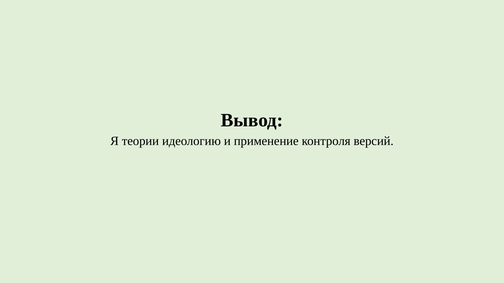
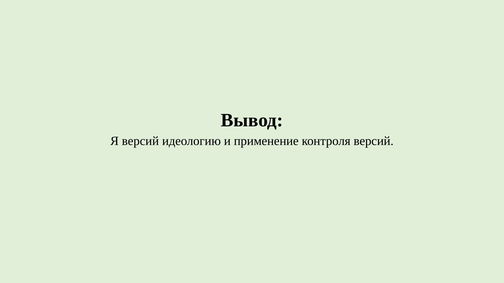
Я теории: теории -> версий
